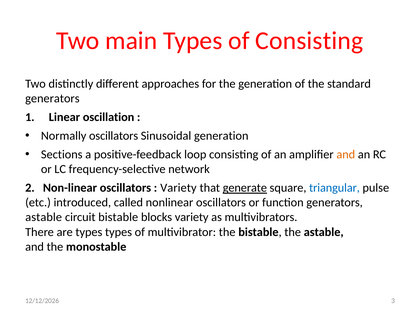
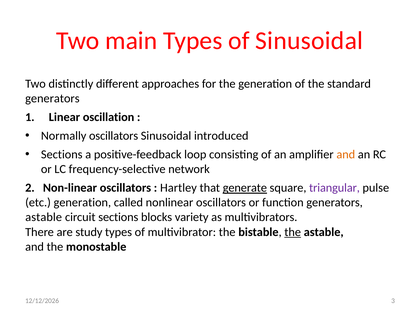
of Consisting: Consisting -> Sinusoidal
Sinusoidal generation: generation -> introduced
Variety at (178, 188): Variety -> Hartley
triangular colour: blue -> purple
etc introduced: introduced -> generation
circuit bistable: bistable -> sections
are types: types -> study
the at (293, 232) underline: none -> present
